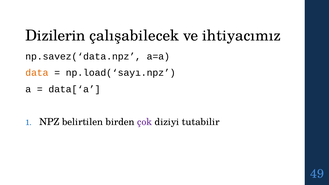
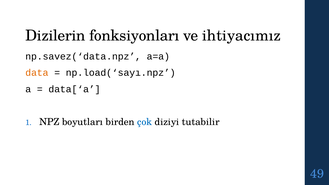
çalışabilecek: çalışabilecek -> fonksiyonları
belirtilen: belirtilen -> boyutları
çok colour: purple -> blue
